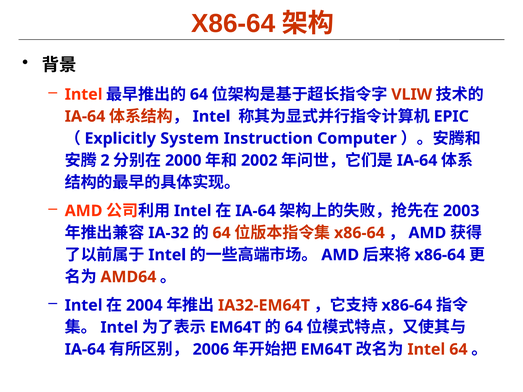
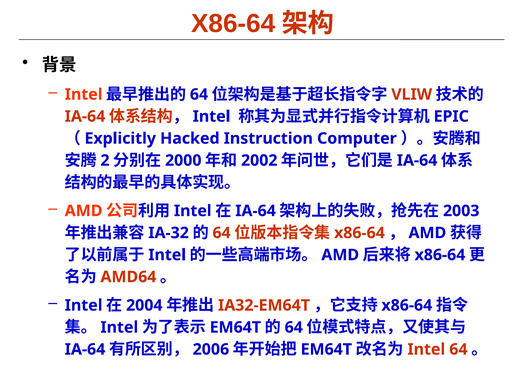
System: System -> Hacked
